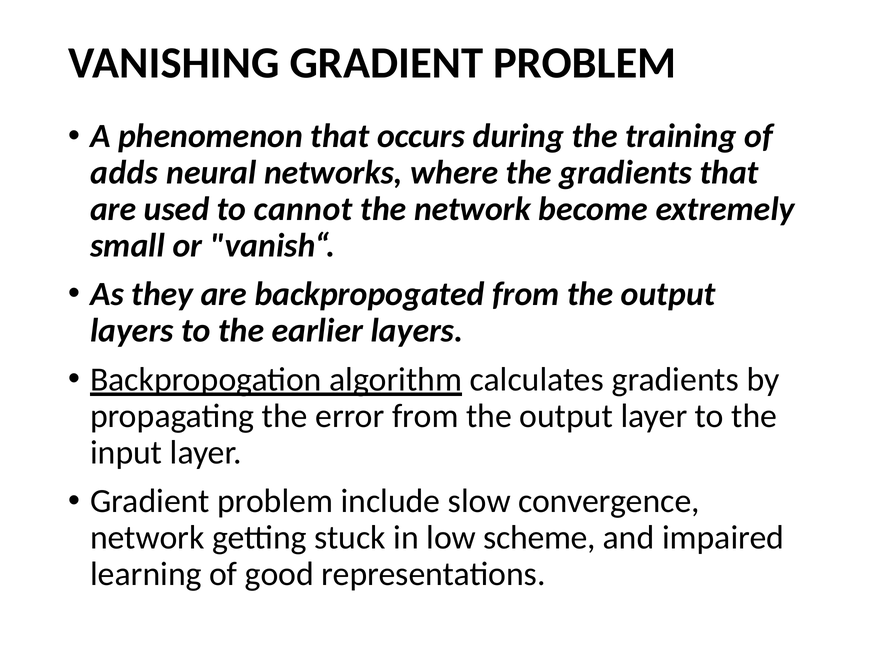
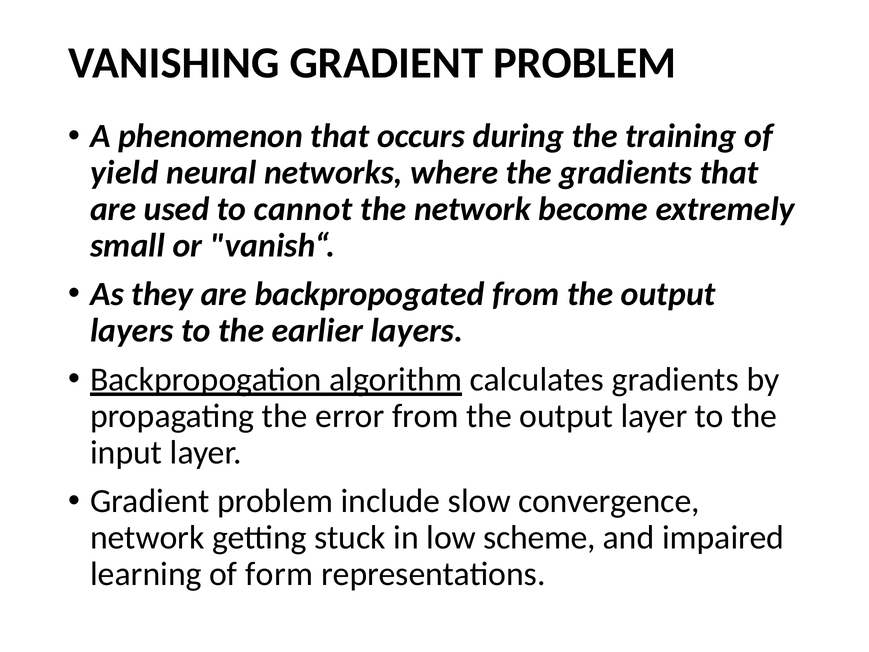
adds: adds -> yield
good: good -> form
